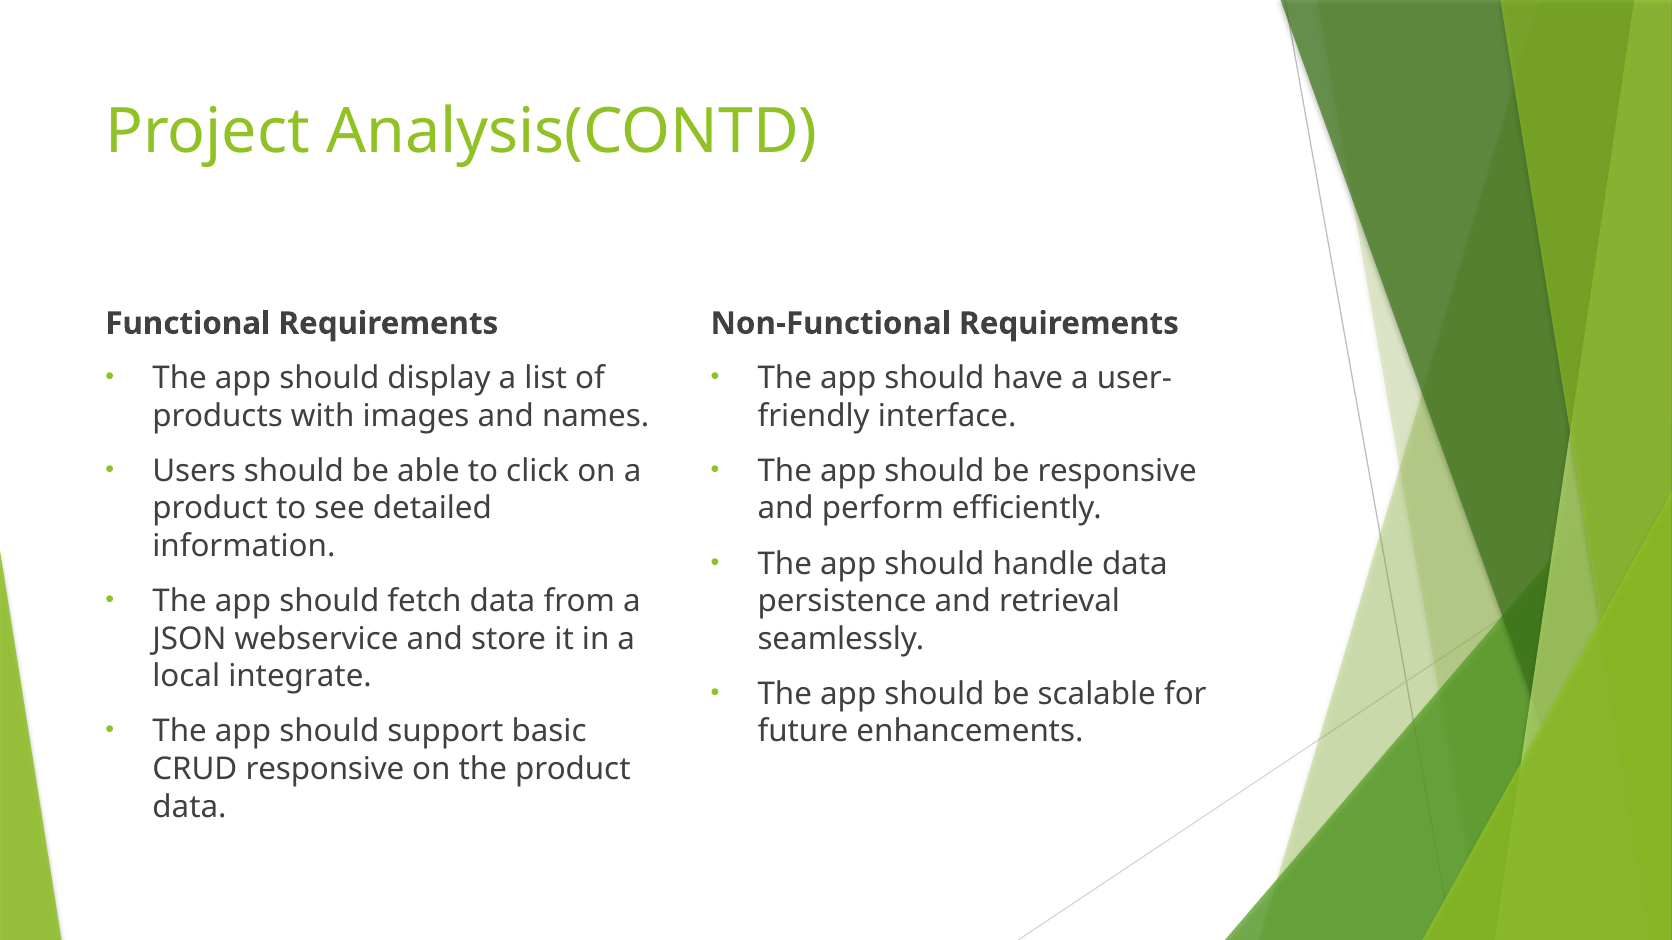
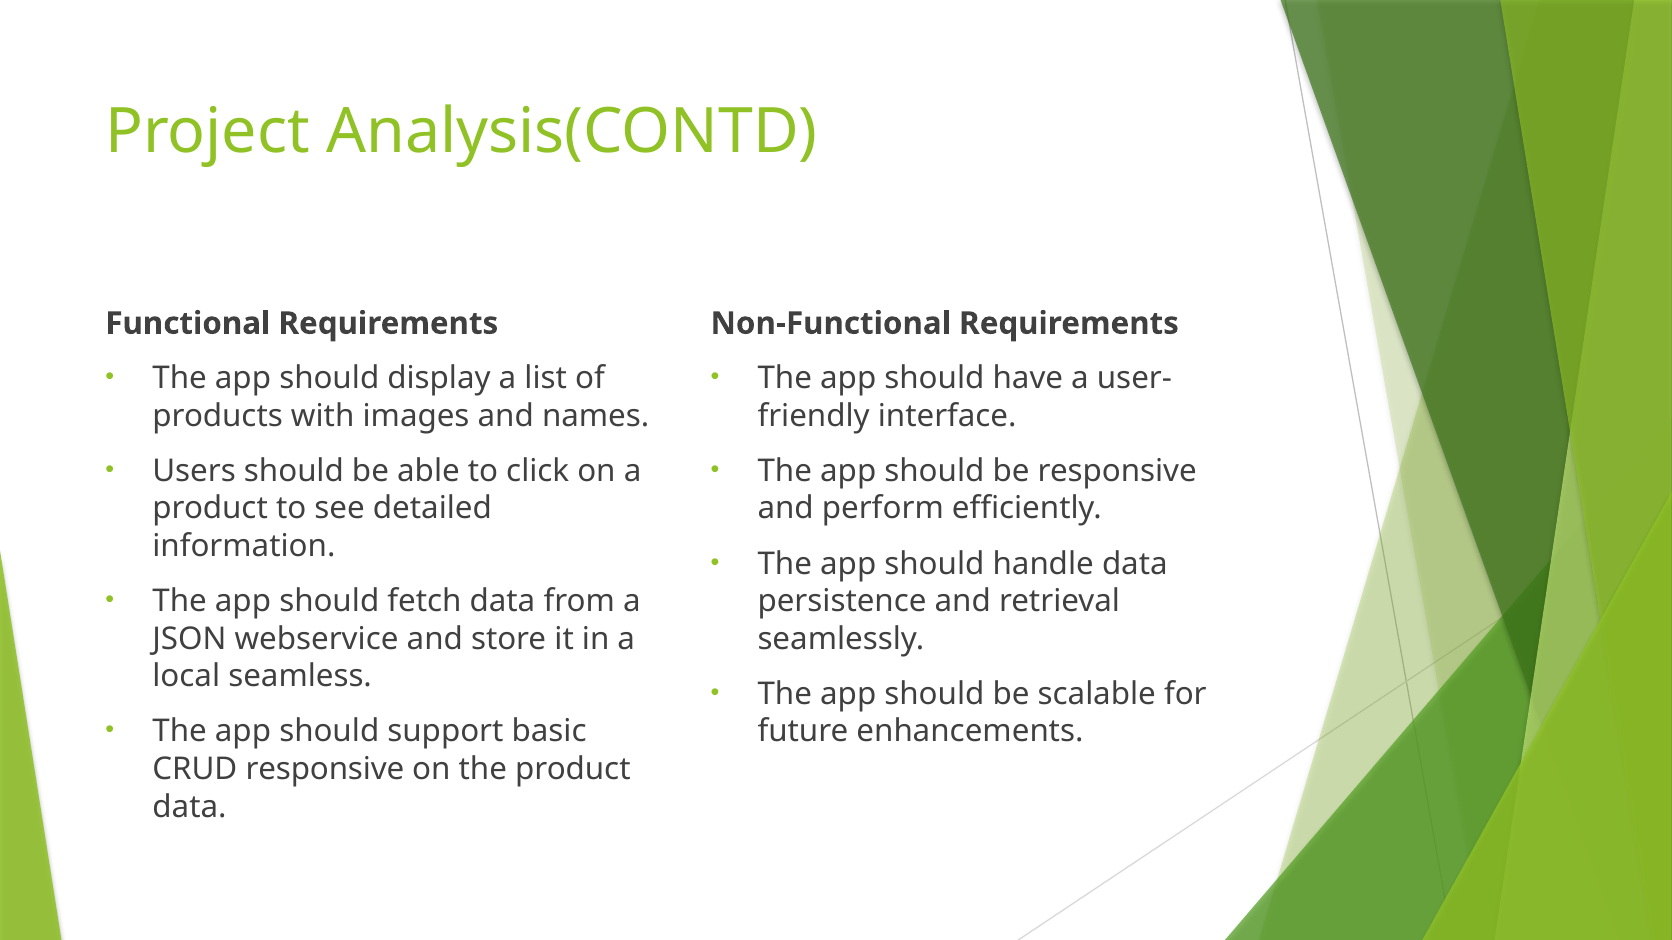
integrate: integrate -> seamless
